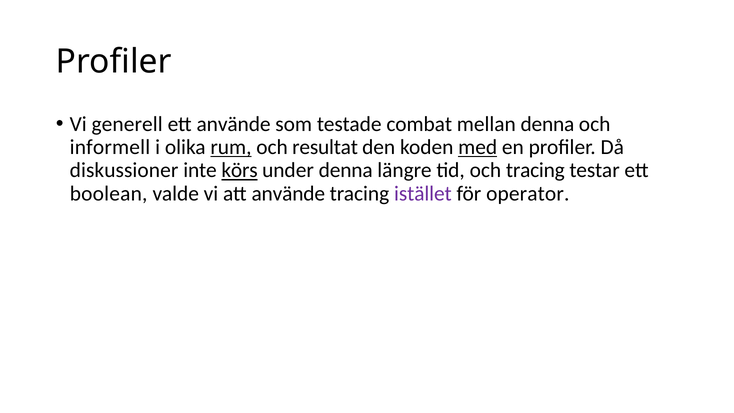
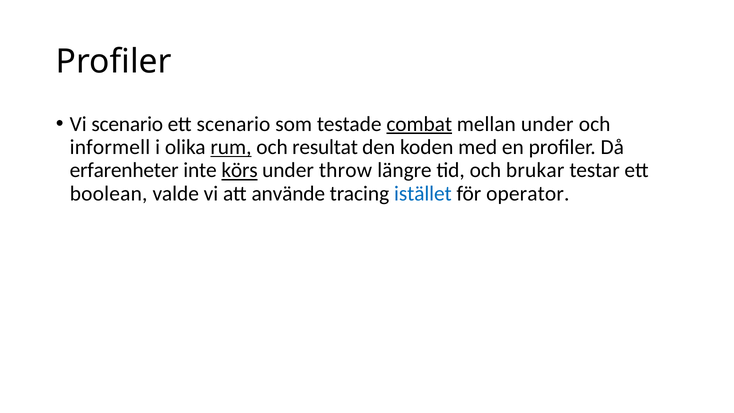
Vi generell: generell -> scenario
ett använde: använde -> scenario
combat underline: none -> present
mellan denna: denna -> under
med underline: present -> none
diskussioner: diskussioner -> erfarenheter
under denna: denna -> throw
och tracing: tracing -> brukar
istället colour: purple -> blue
